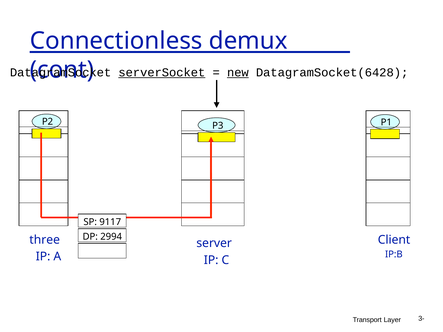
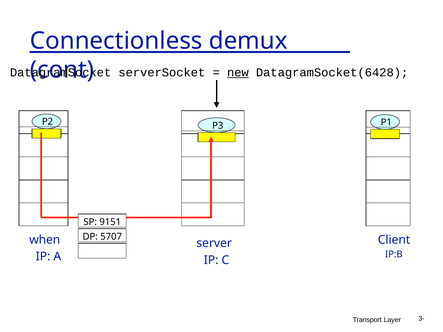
serverSocket underline: present -> none
9117: 9117 -> 9151
2994: 2994 -> 5707
three: three -> when
